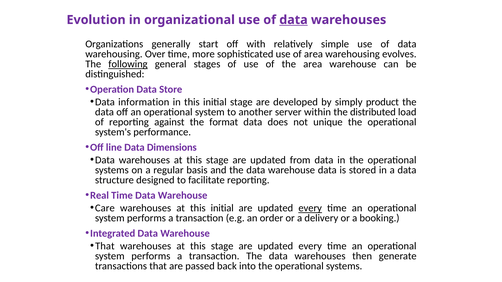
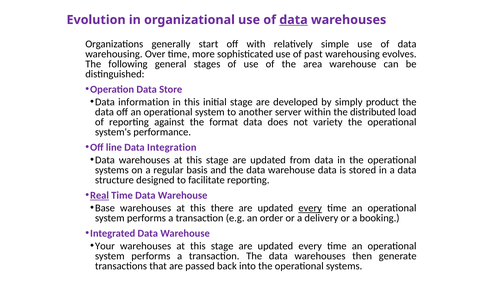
of area: area -> past
following underline: present -> none
unique: unique -> variety
Dimensions: Dimensions -> Integration
Real underline: none -> present
Care: Care -> Base
at this initial: initial -> there
That at (105, 246): That -> Your
